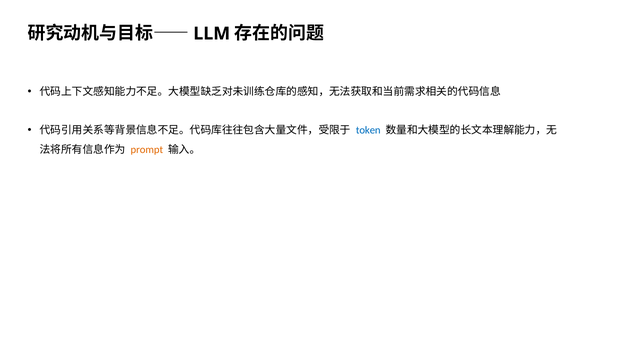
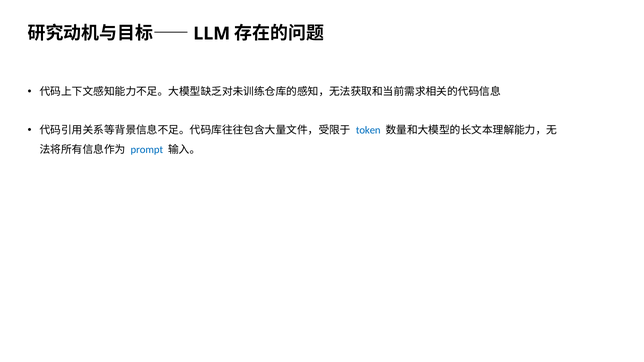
prompt colour: orange -> blue
